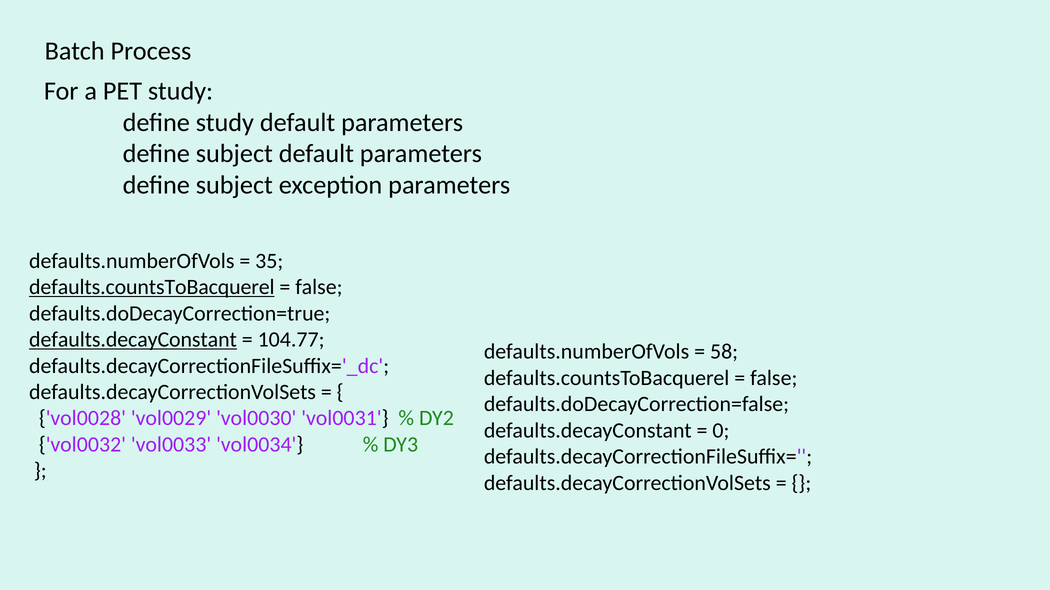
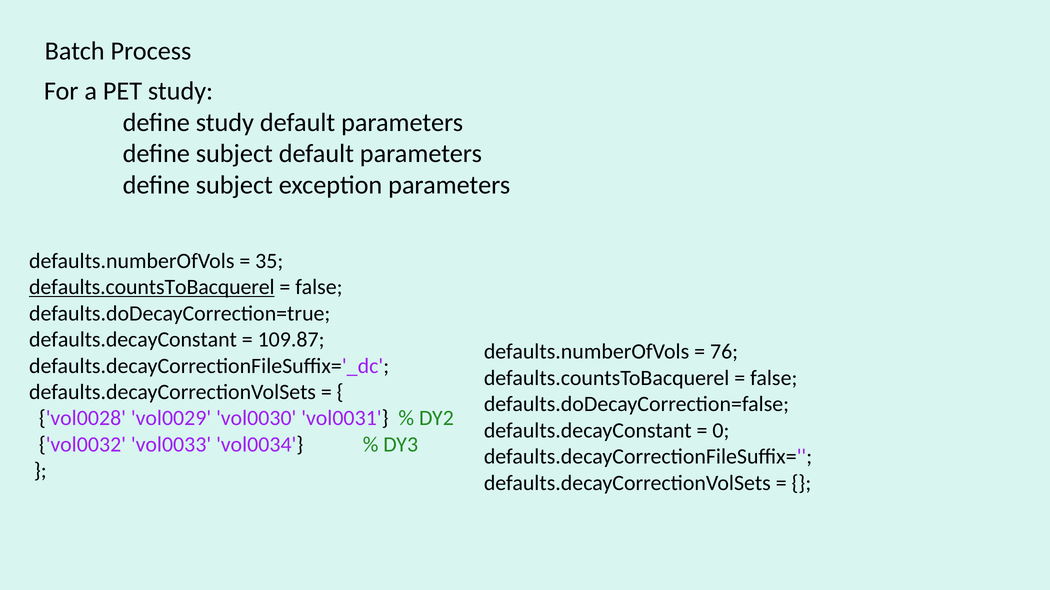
defaults.decayConstant at (133, 340) underline: present -> none
104.77: 104.77 -> 109.87
58: 58 -> 76
